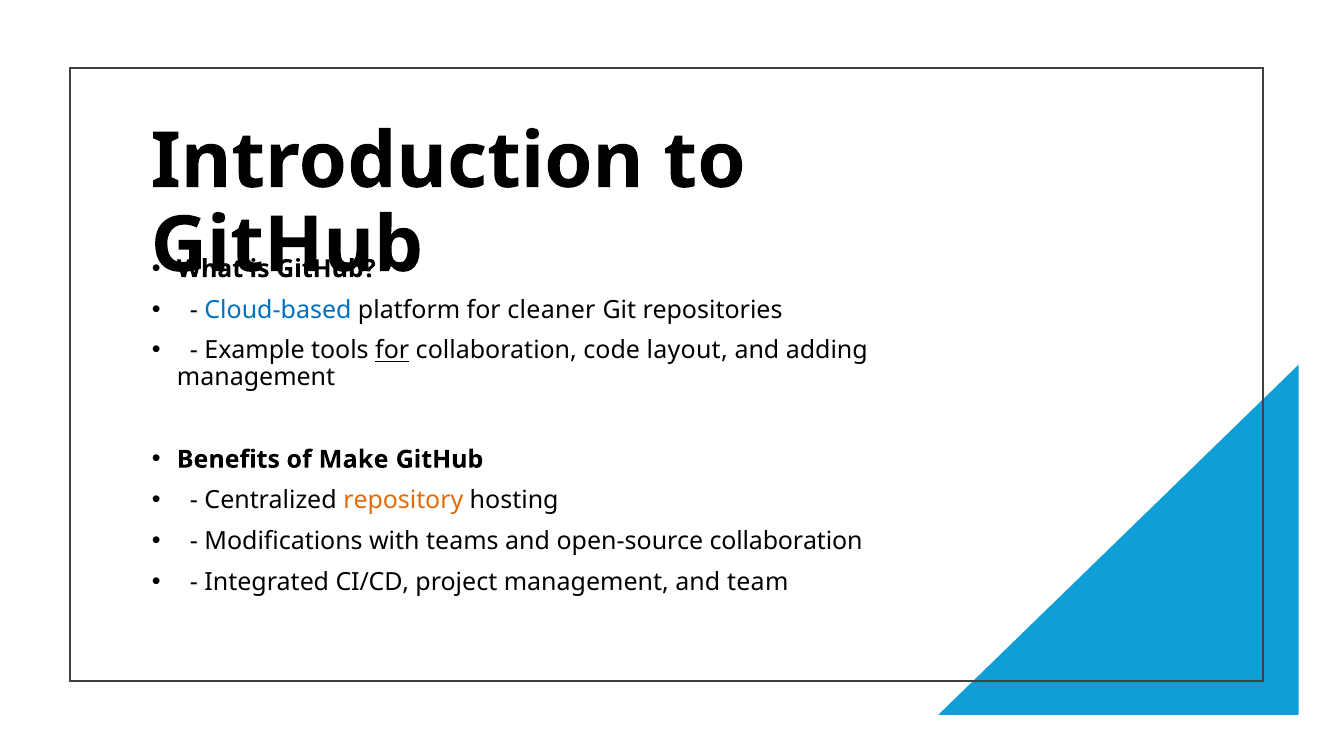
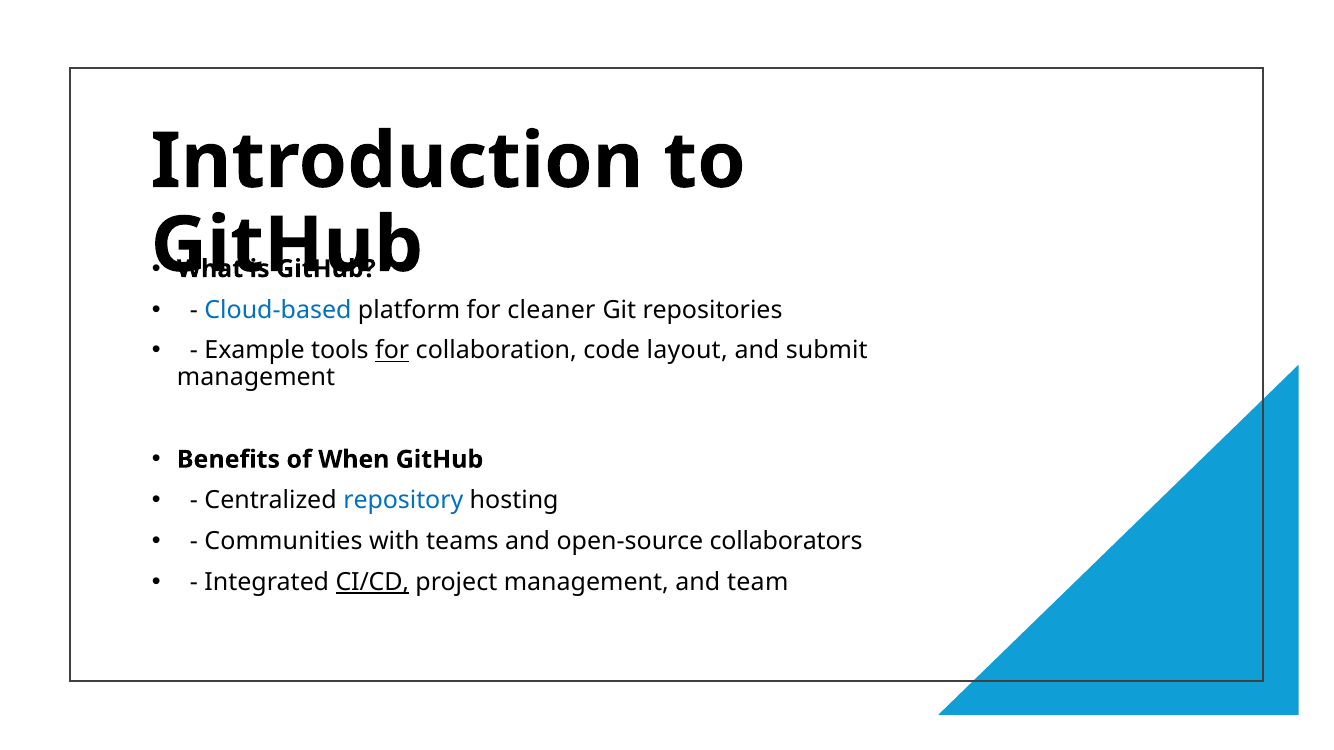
adding: adding -> submit
Make: Make -> When
repository colour: orange -> blue
Modifications: Modifications -> Communities
open-source collaboration: collaboration -> collaborators
CI/CD underline: none -> present
